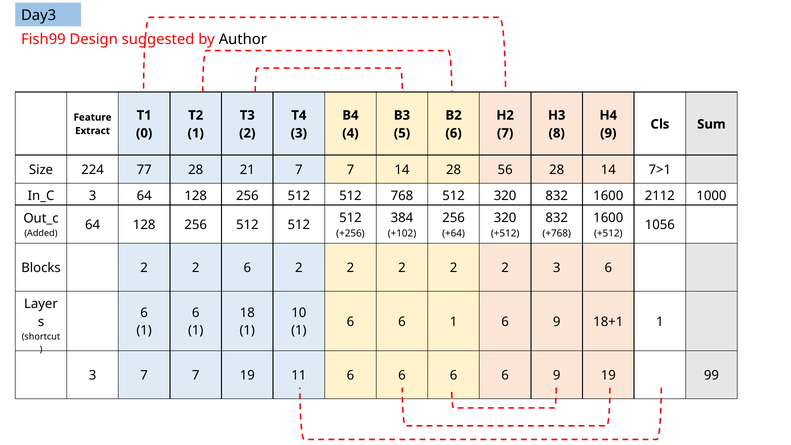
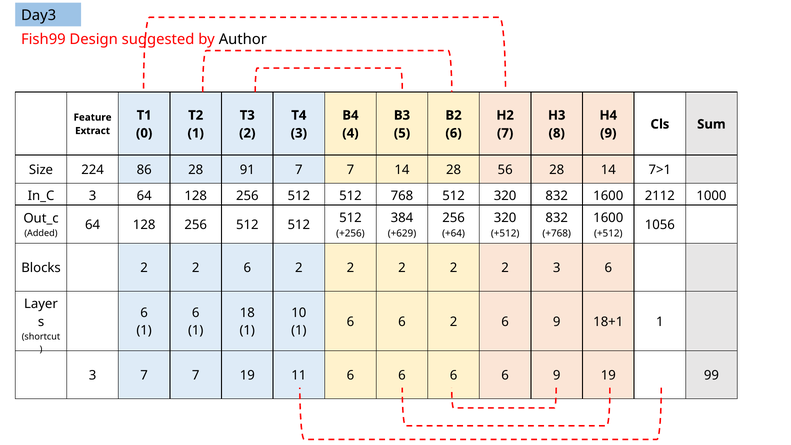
77: 77 -> 86
21: 21 -> 91
+102: +102 -> +629
6 6 1: 1 -> 2
